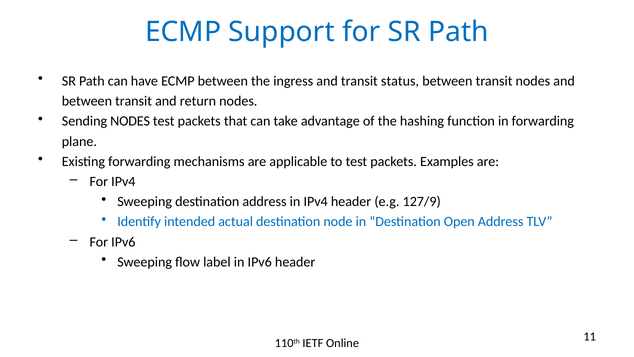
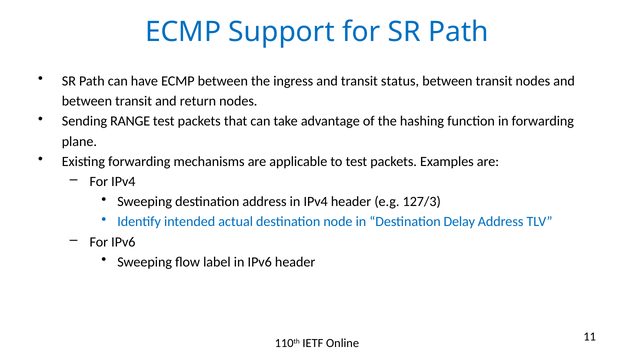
Sending NODES: NODES -> RANGE
127/9: 127/9 -> 127/3
Open: Open -> Delay
